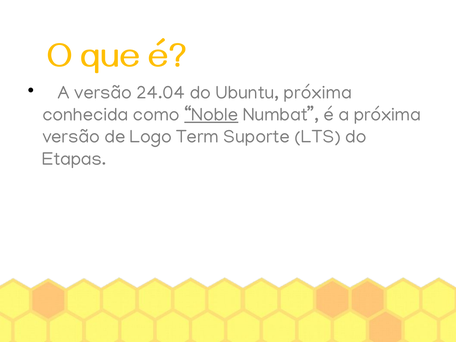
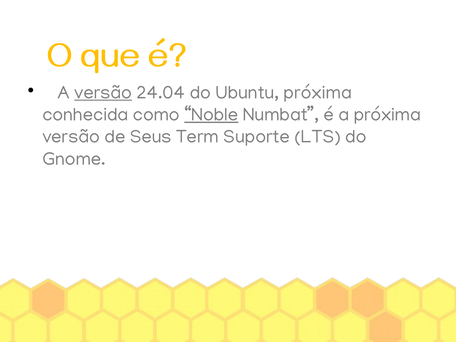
versão at (103, 92) underline: none -> present
Logo: Logo -> Seus
Etapas: Etapas -> Gnome
